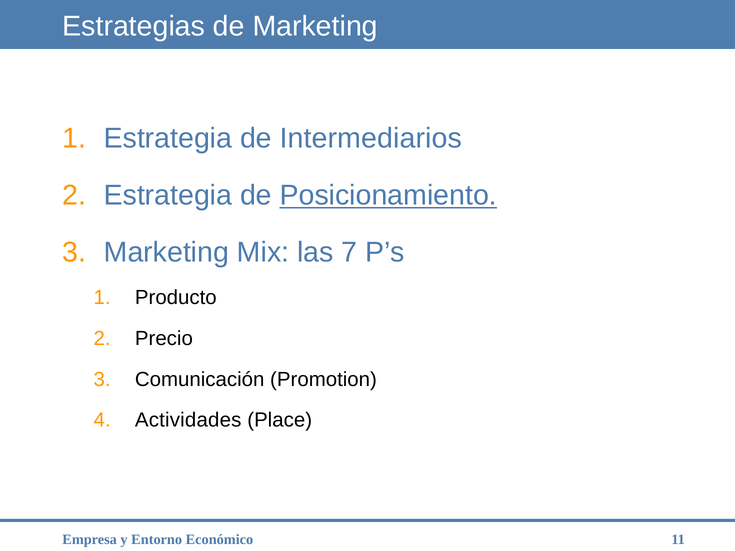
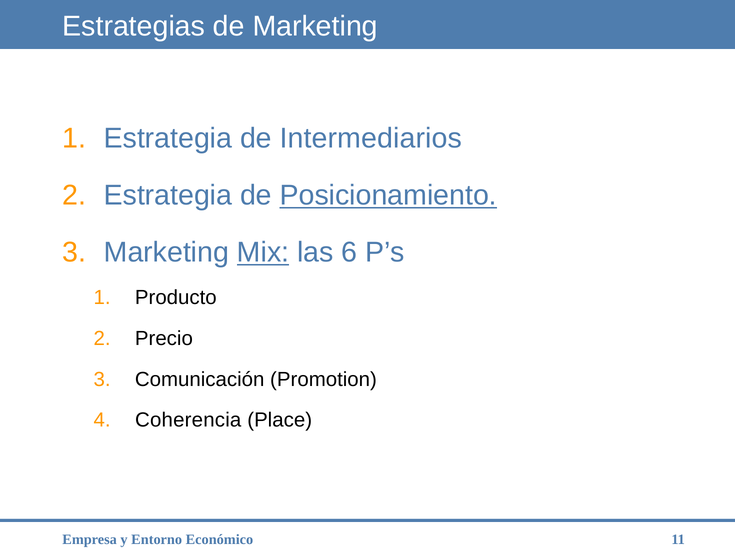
Mix underline: none -> present
7: 7 -> 6
Actividades: Actividades -> Coherencia
